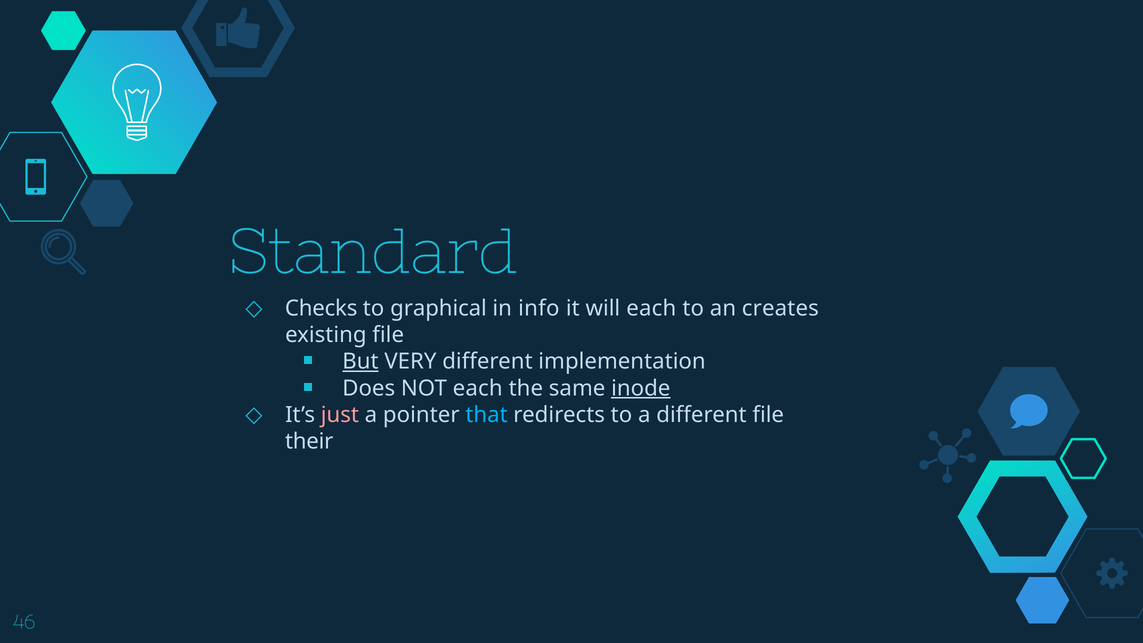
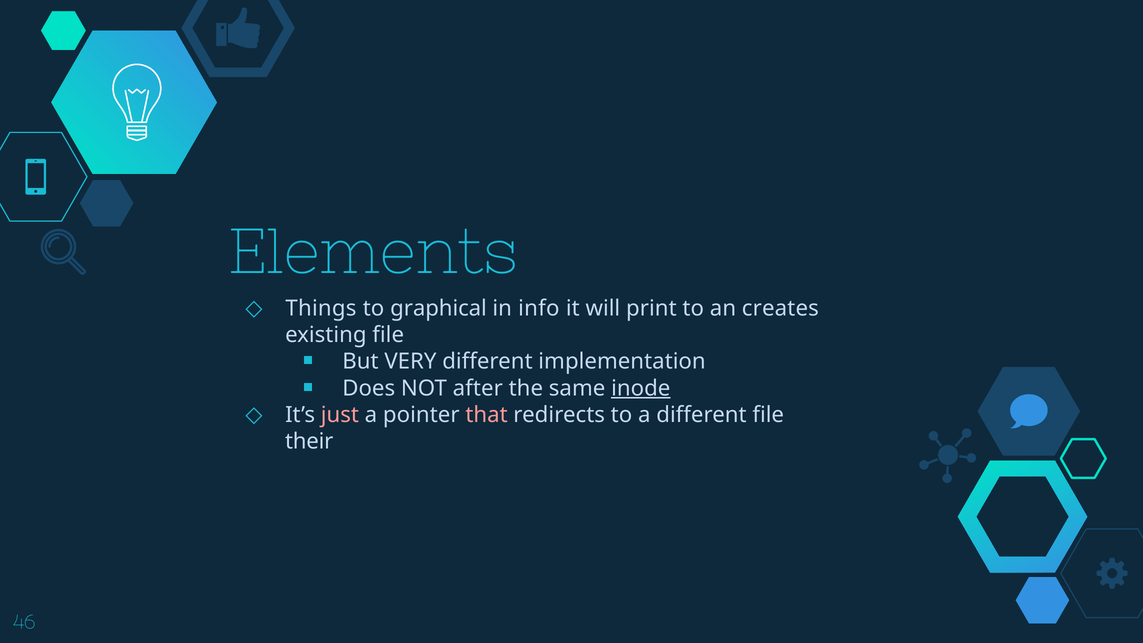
Standard: Standard -> Elements
Checks: Checks -> Things
will each: each -> print
But underline: present -> none
NOT each: each -> after
that colour: light blue -> pink
